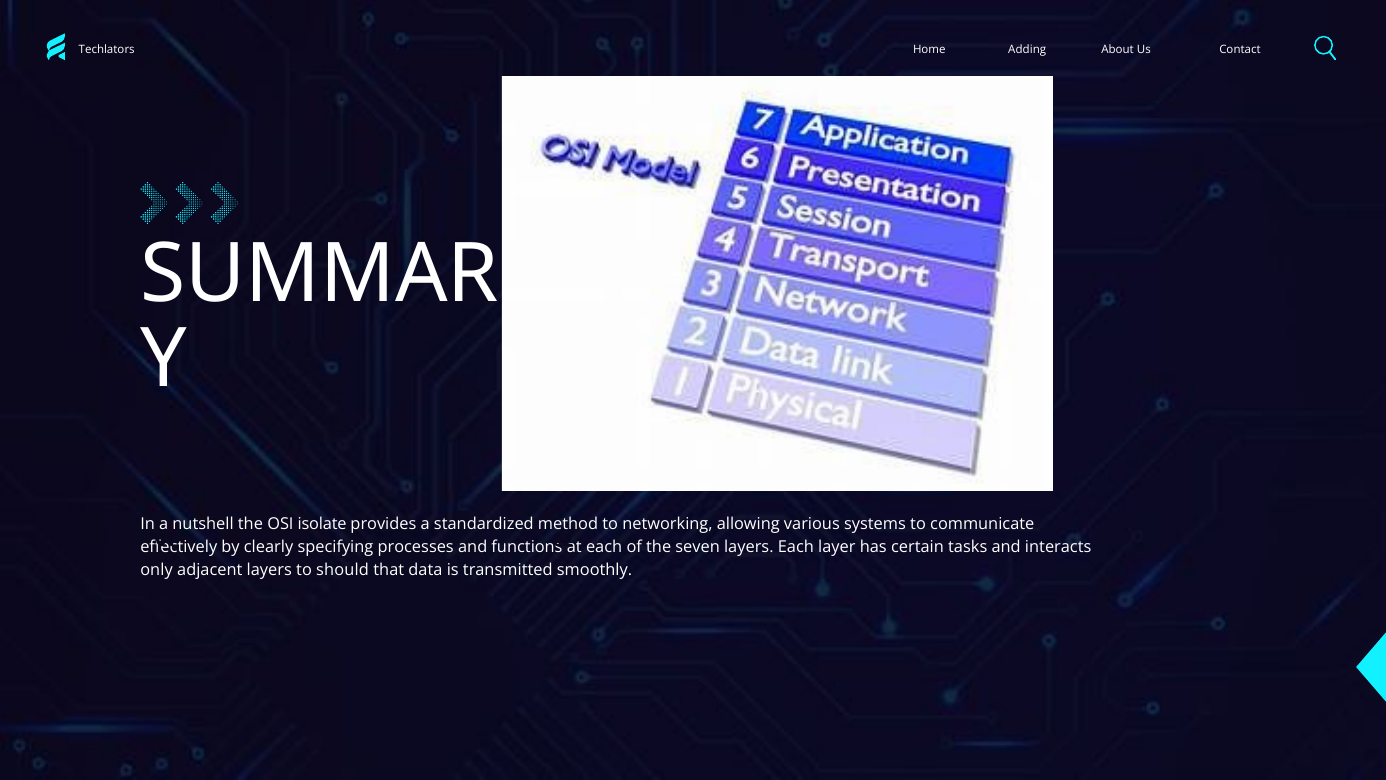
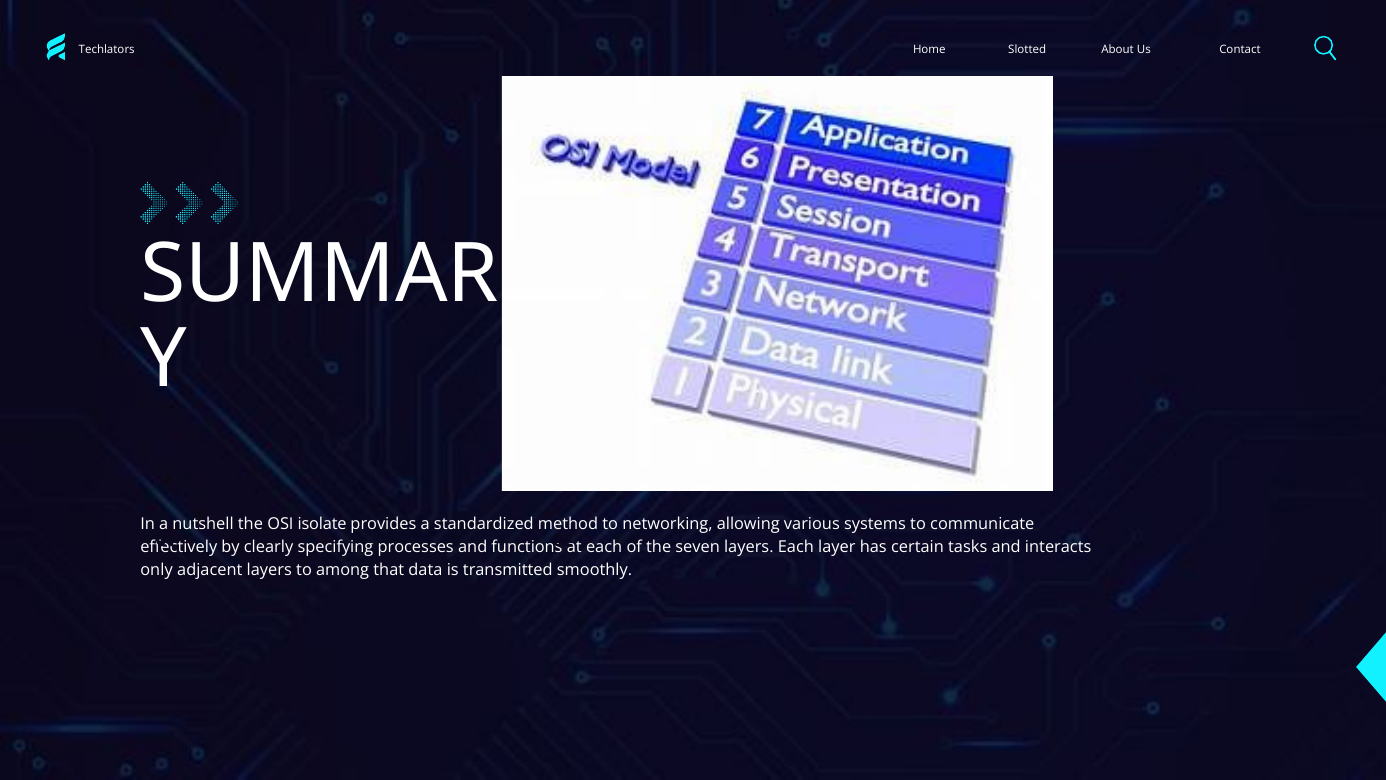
Adding: Adding -> Slotted
should: should -> among
